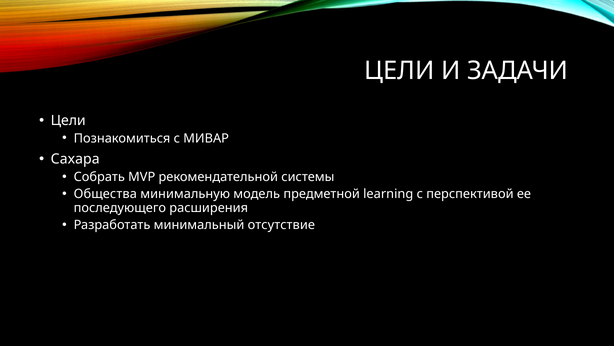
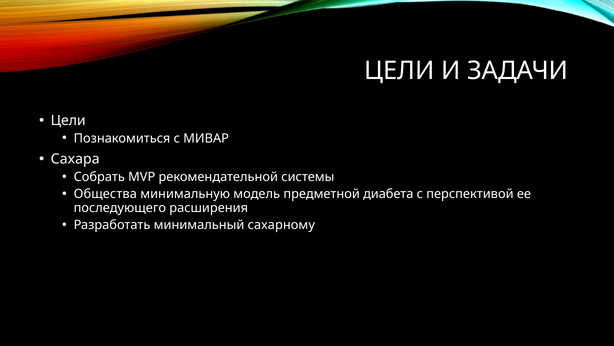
learning: learning -> диабета
отсутствие: отсутствие -> сахарному
